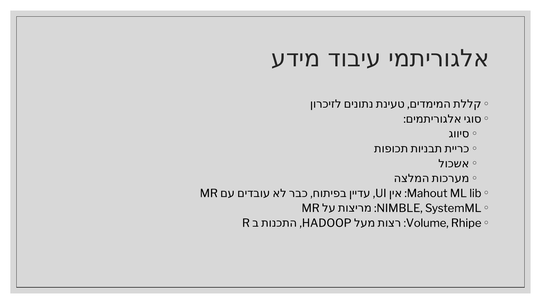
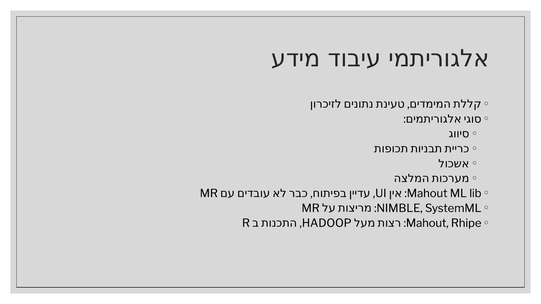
Volume at (427, 223): Volume -> Mahout
